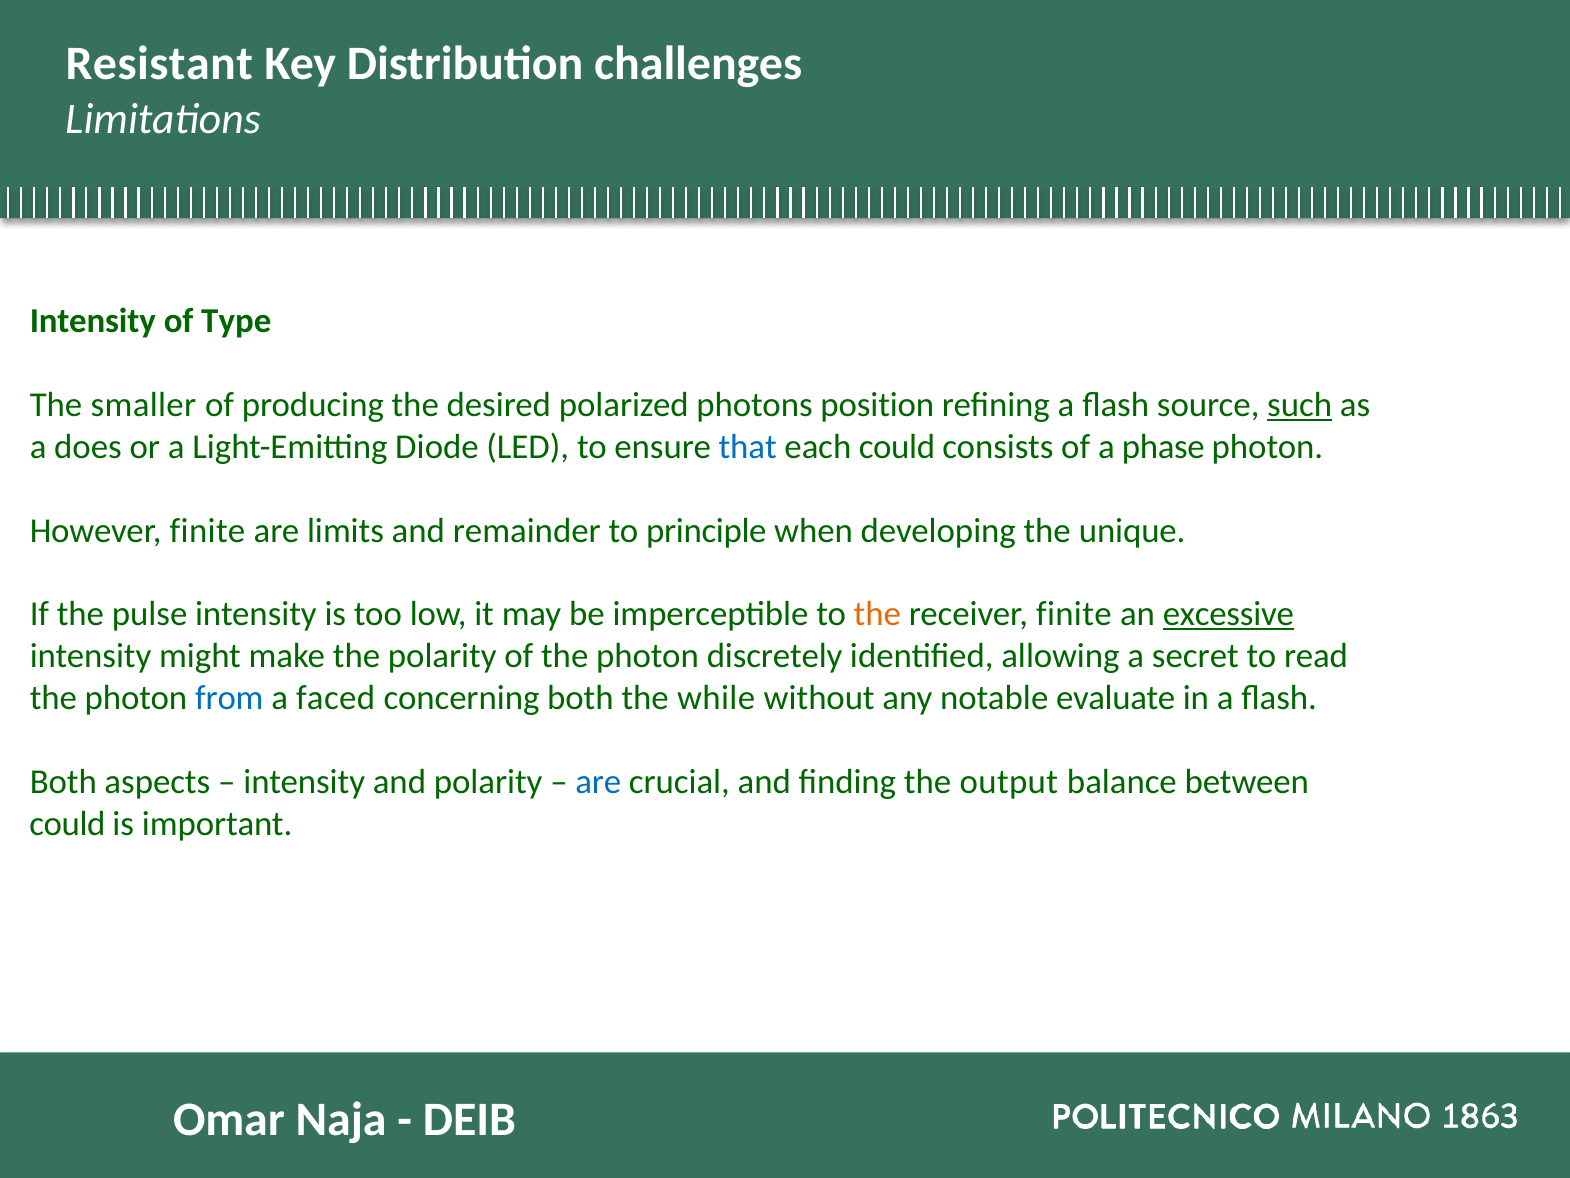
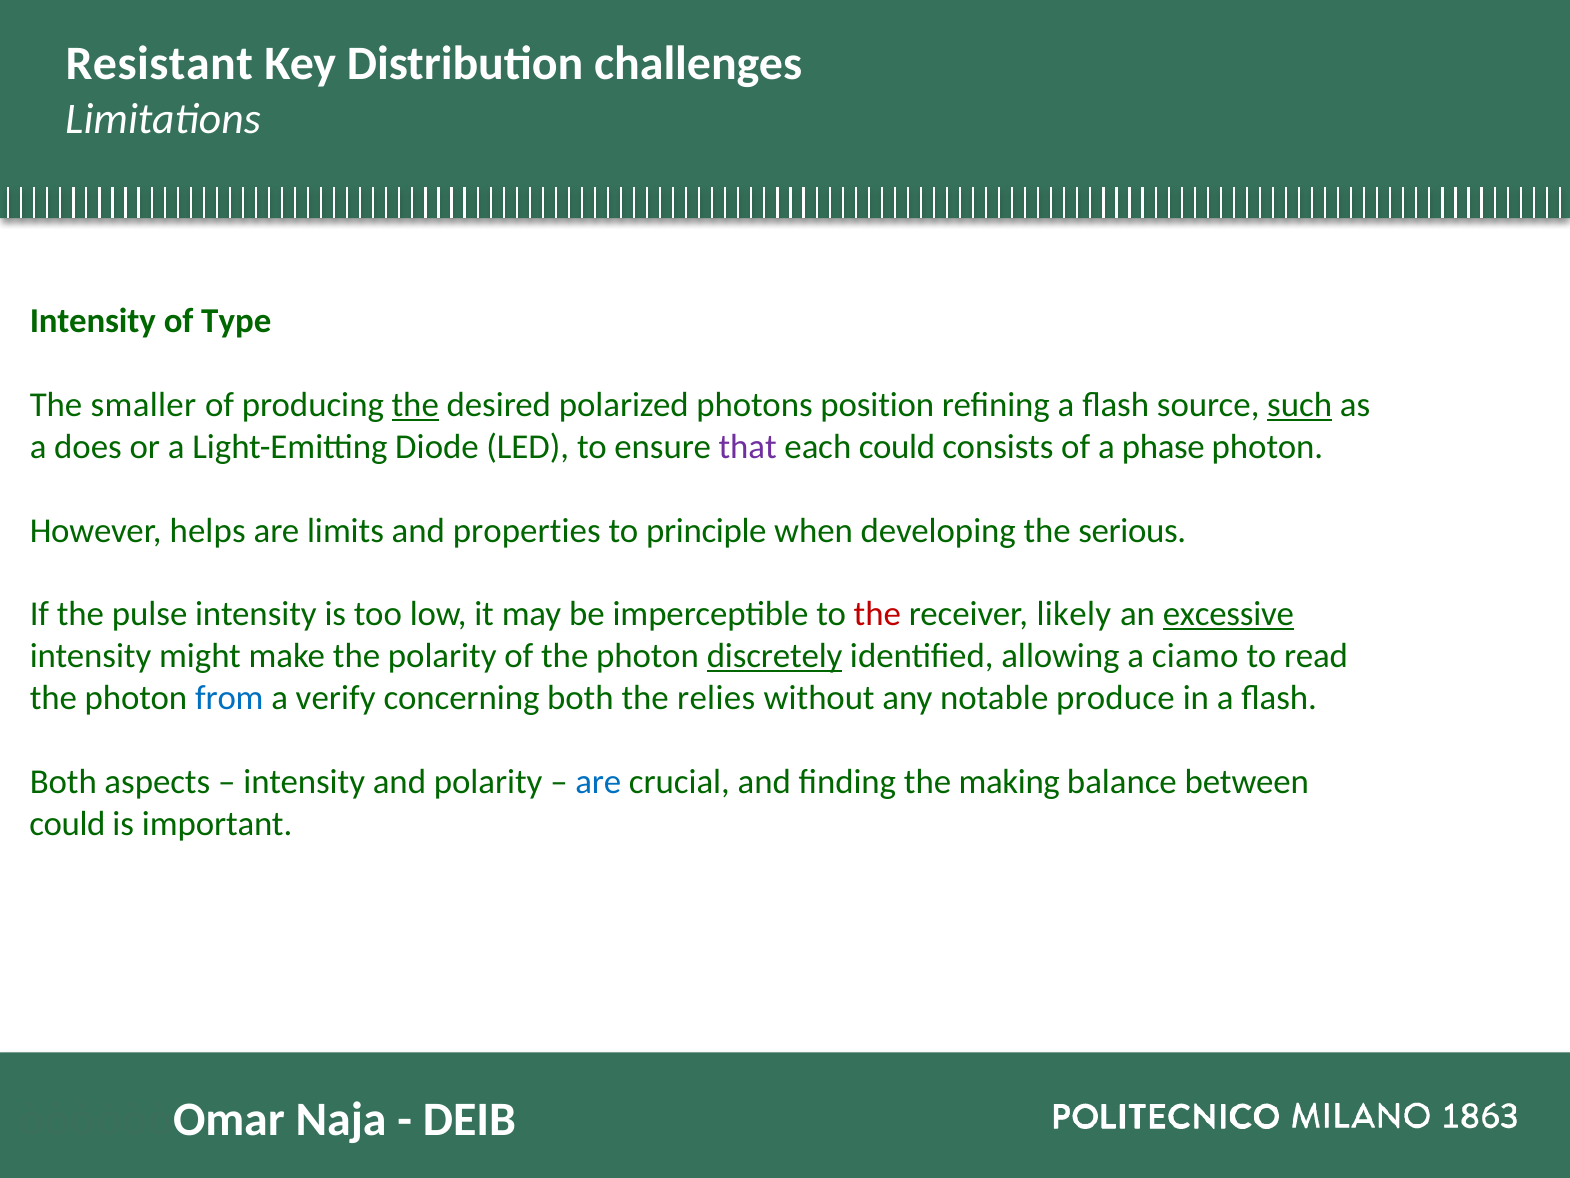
the at (415, 405) underline: none -> present
that colour: blue -> purple
However finite: finite -> helps
remainder: remainder -> properties
unique: unique -> serious
the at (877, 614) colour: orange -> red
receiver finite: finite -> likely
discretely underline: none -> present
secret: secret -> ciamo
faced: faced -> verify
while: while -> relies
evaluate: evaluate -> produce
output: output -> making
